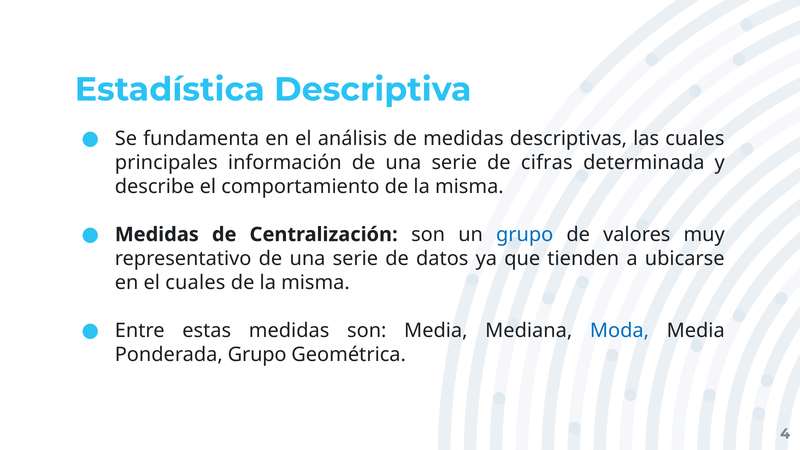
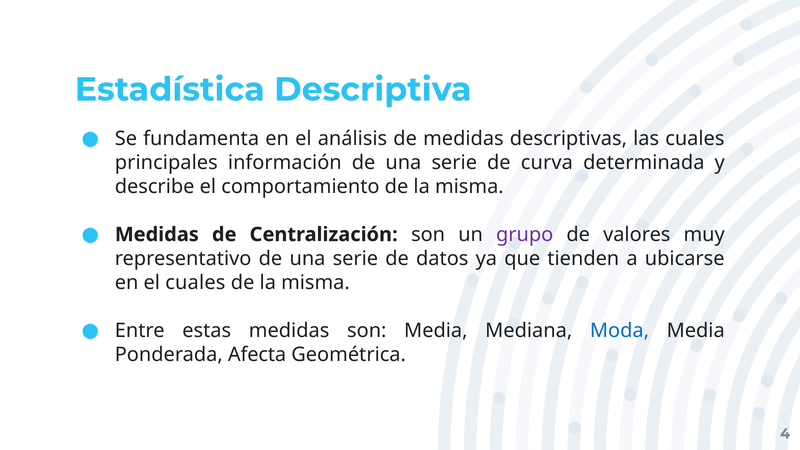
cifras: cifras -> curva
grupo at (525, 235) colour: blue -> purple
Ponderada Grupo: Grupo -> Afecta
